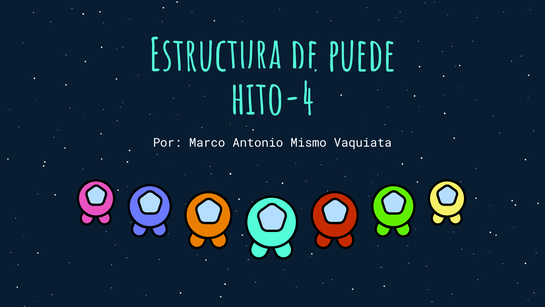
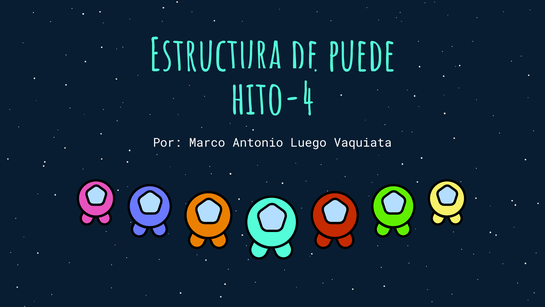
Mismo: Mismo -> Luego
